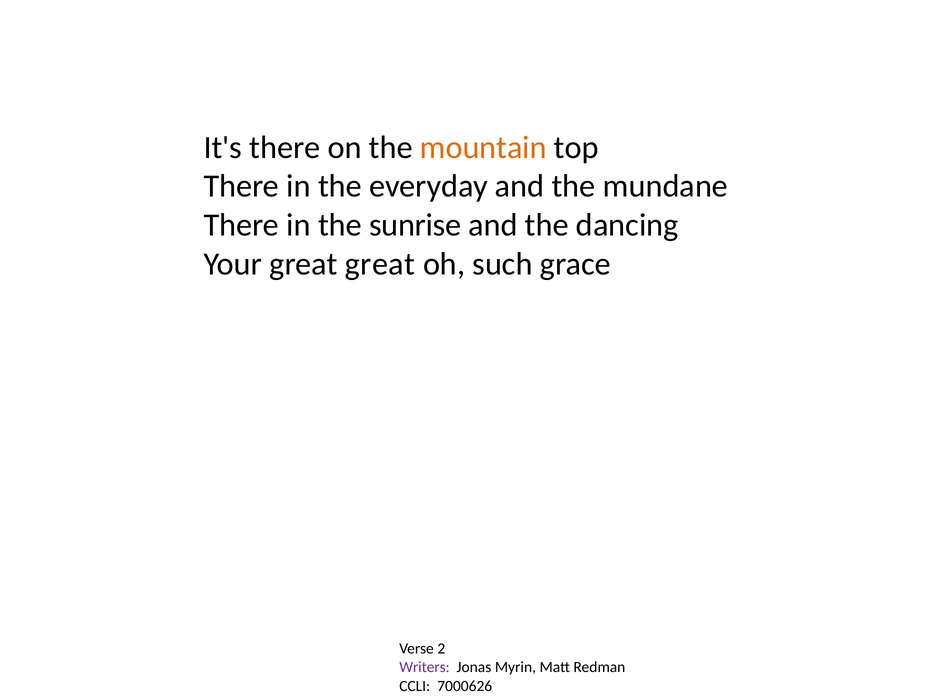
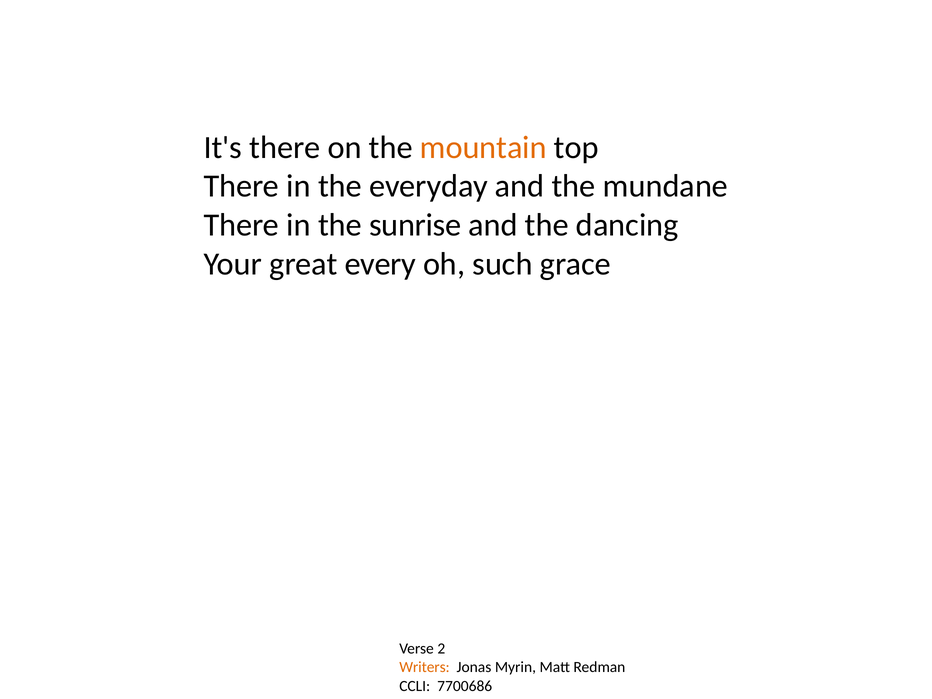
great great: great -> every
Writers colour: purple -> orange
7000626: 7000626 -> 7700686
